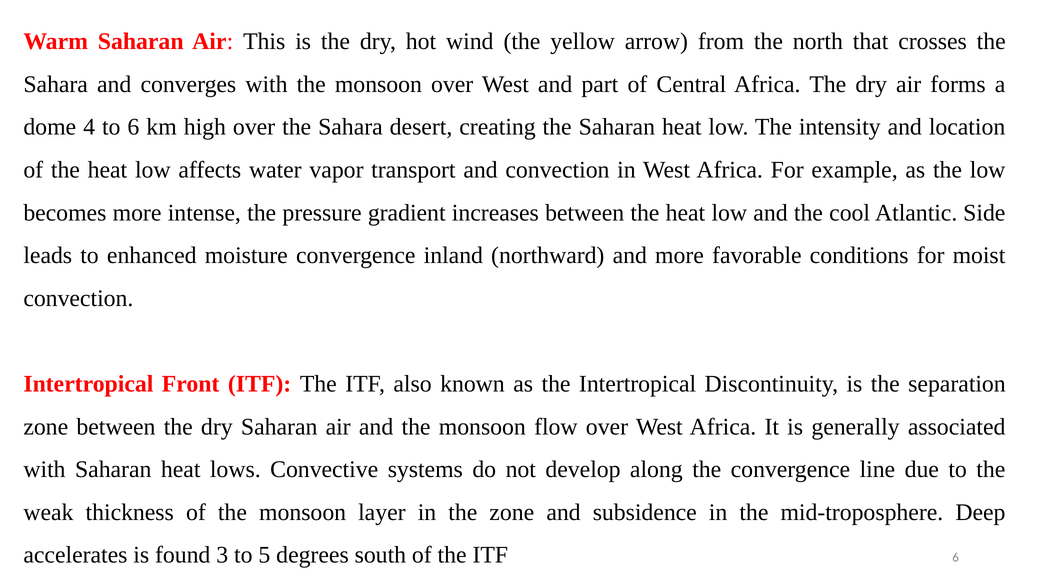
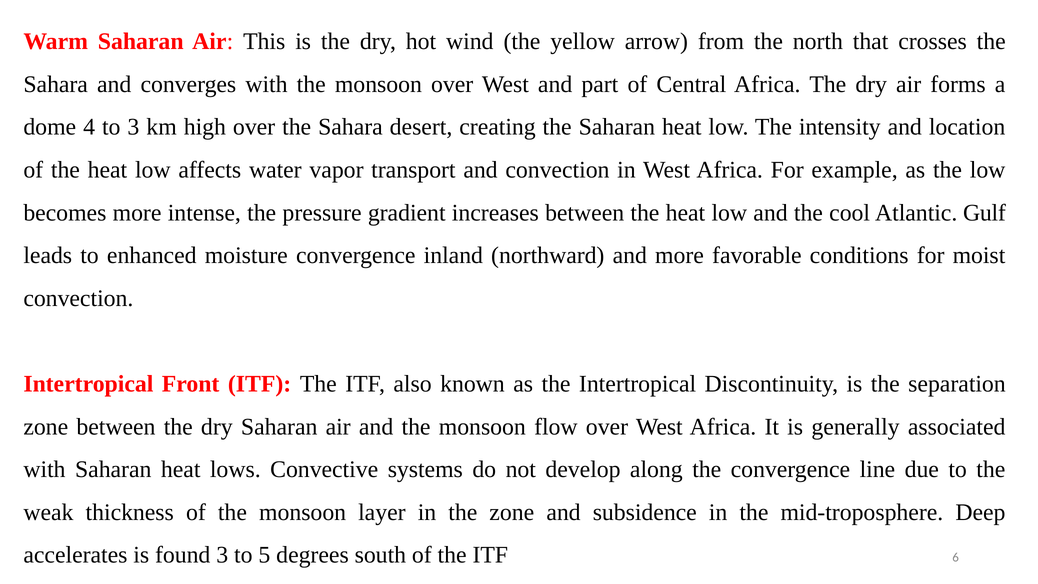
to 6: 6 -> 3
Side: Side -> Gulf
